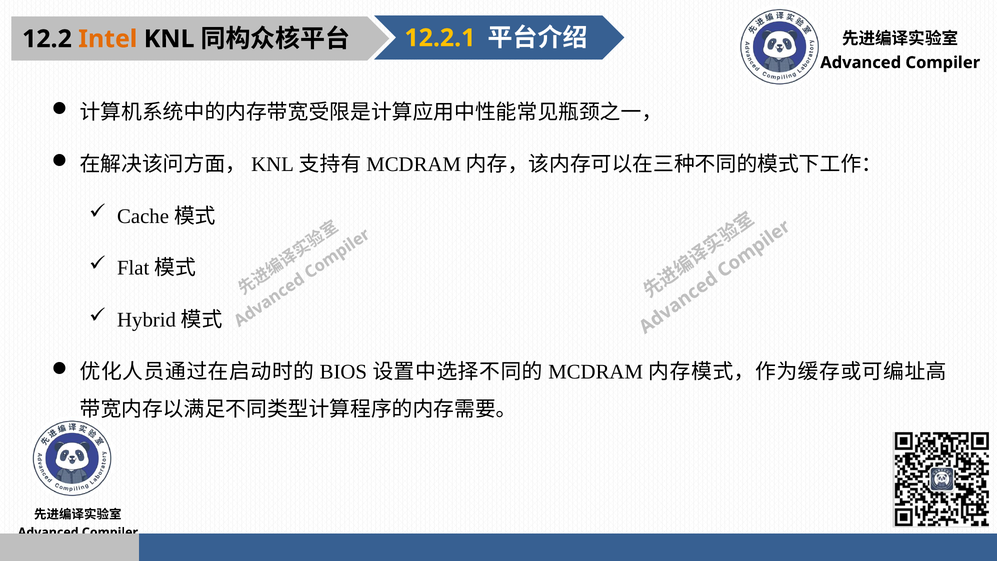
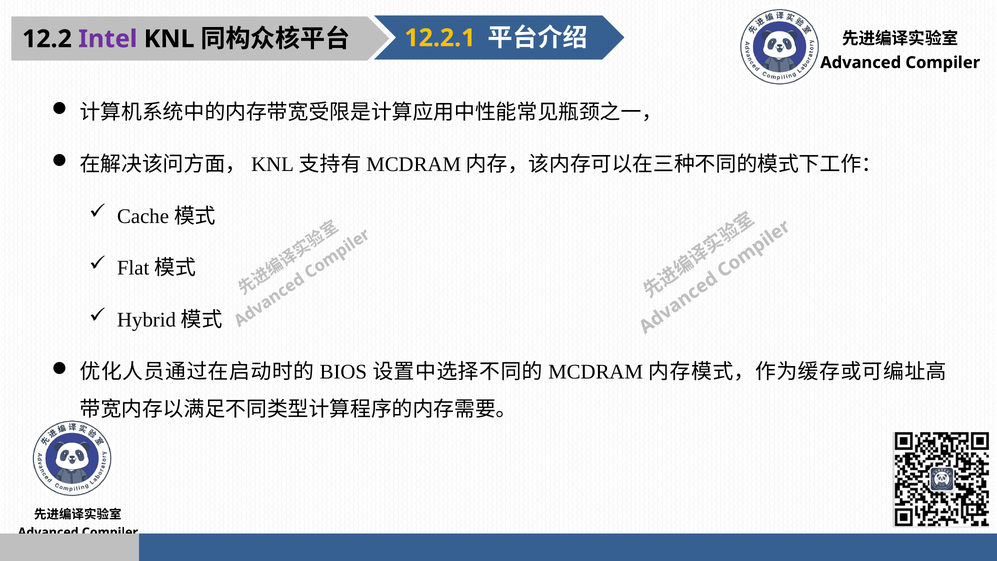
Intel colour: orange -> purple
